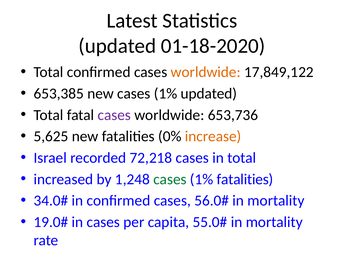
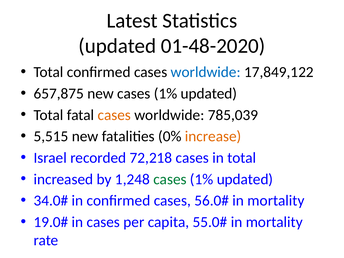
01-18-2020: 01-18-2020 -> 01-48-2020
worldwide at (206, 72) colour: orange -> blue
653,385: 653,385 -> 657,875
cases at (114, 115) colour: purple -> orange
653,736: 653,736 -> 785,039
5,625: 5,625 -> 5,515
fatalities at (245, 179): fatalities -> updated
